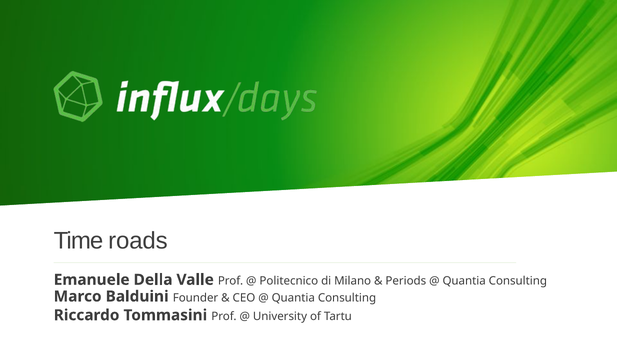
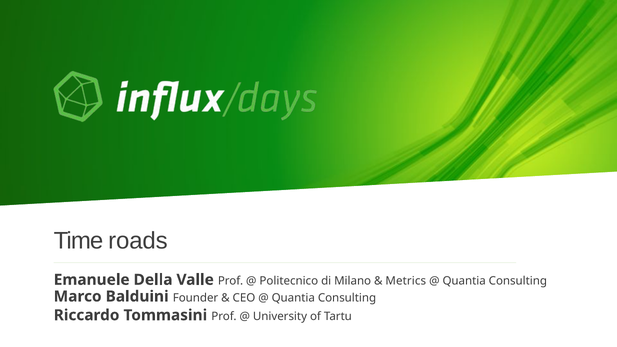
Periods: Periods -> Metrics
